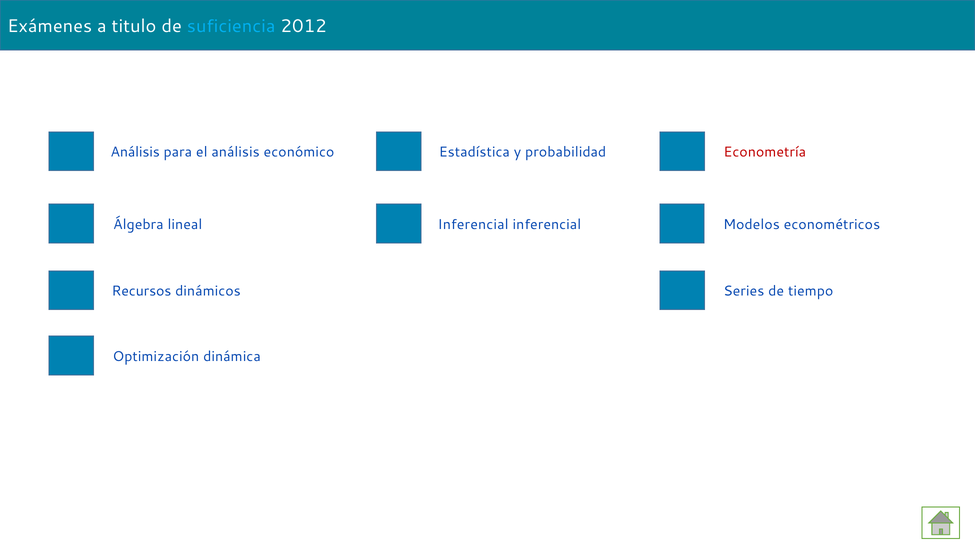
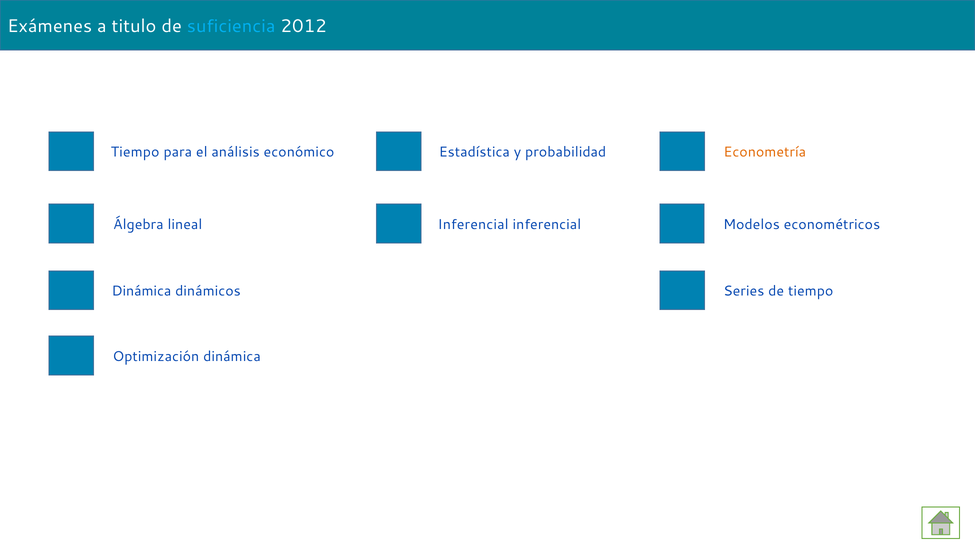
Análisis at (135, 152): Análisis -> Tiempo
Econometría colour: red -> orange
Recursos at (141, 291): Recursos -> Dinámica
